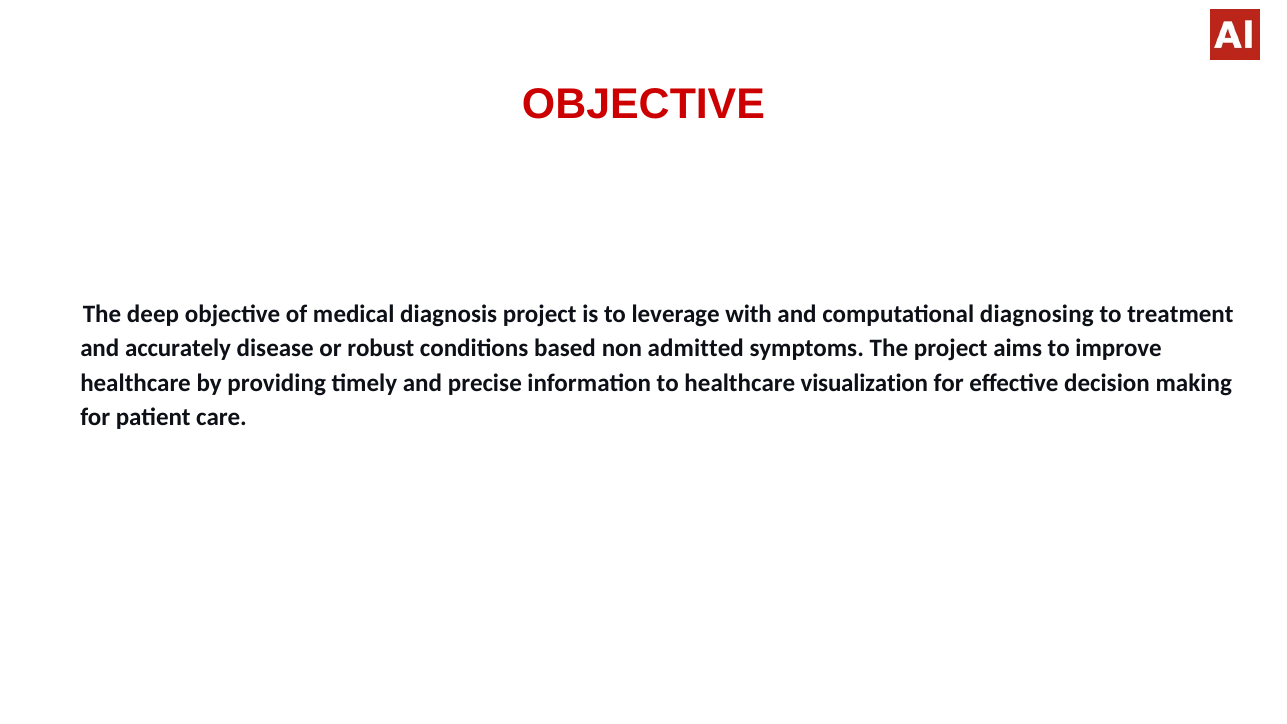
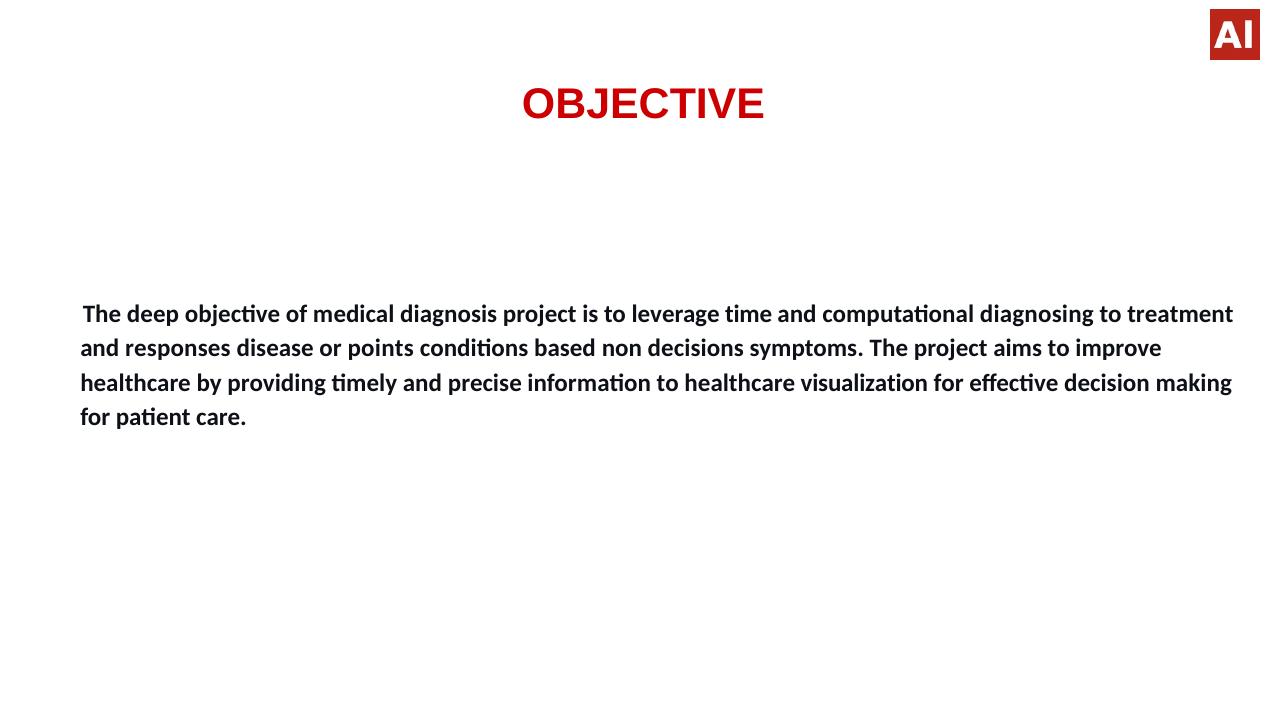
with: with -> time
accurately: accurately -> responses
robust: robust -> points
admitted: admitted -> decisions
